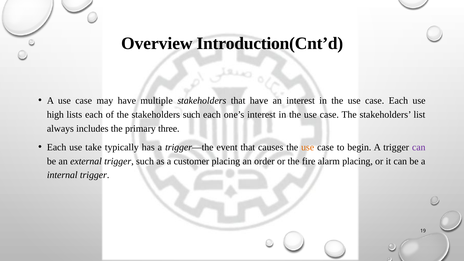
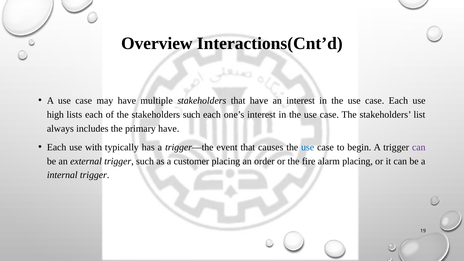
Introduction(Cnt’d: Introduction(Cnt’d -> Interactions(Cnt’d
primary three: three -> have
take: take -> with
use at (308, 147) colour: orange -> blue
